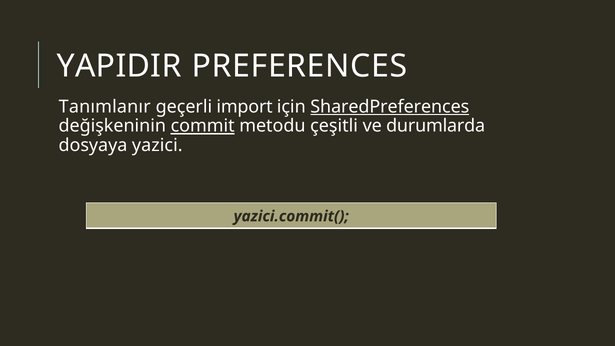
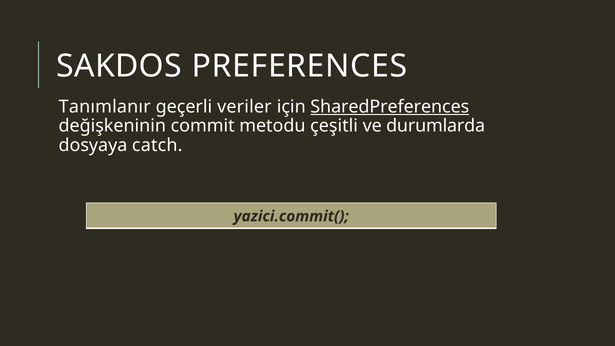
YAPIDIR: YAPIDIR -> SAKDOS
import: import -> veriler
commit underline: present -> none
yazici: yazici -> catch
